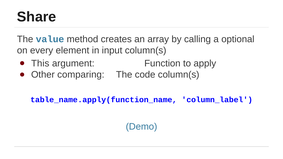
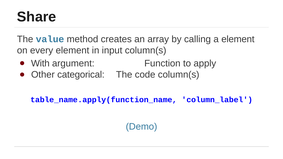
a optional: optional -> element
This: This -> With
comparing: comparing -> categorical
